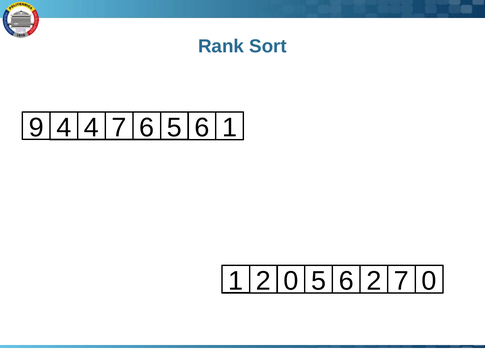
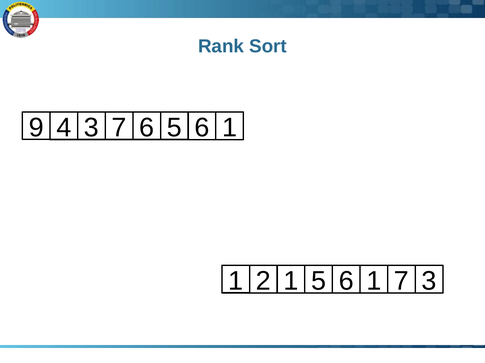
4 4: 4 -> 3
2 0: 0 -> 1
2 at (374, 282): 2 -> 1
7 0: 0 -> 3
